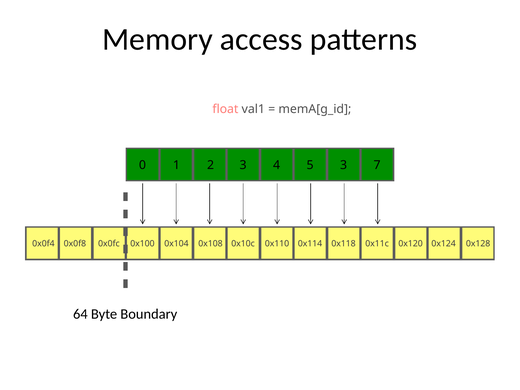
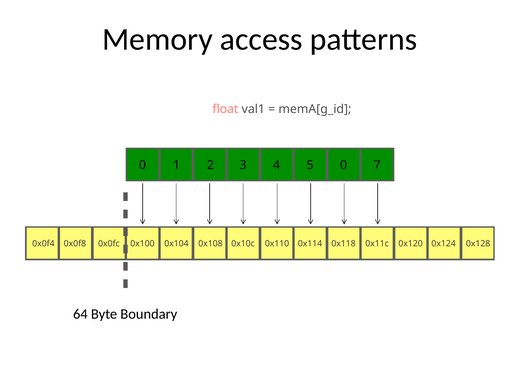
5 3: 3 -> 0
